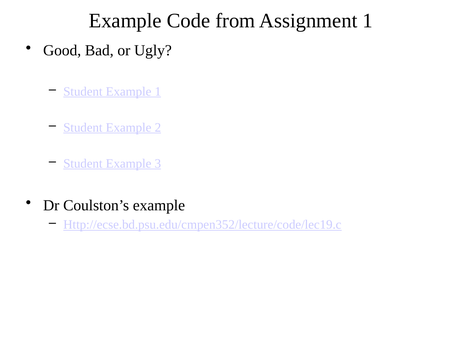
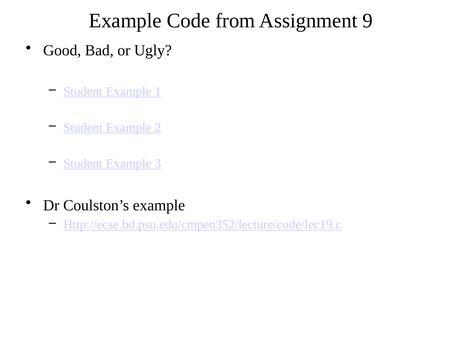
Assignment 1: 1 -> 9
